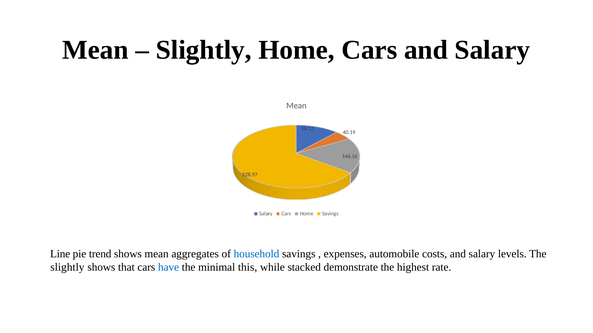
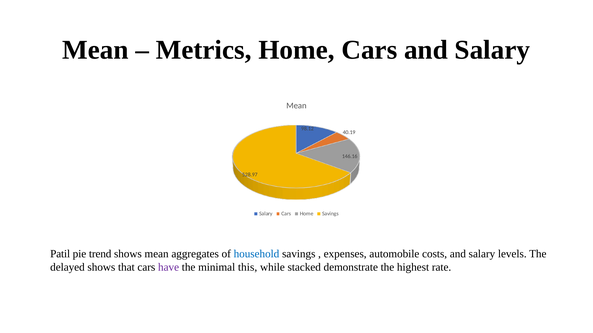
Slightly at (204, 50): Slightly -> Metrics
Line: Line -> Patil
slightly at (67, 268): slightly -> delayed
have colour: blue -> purple
